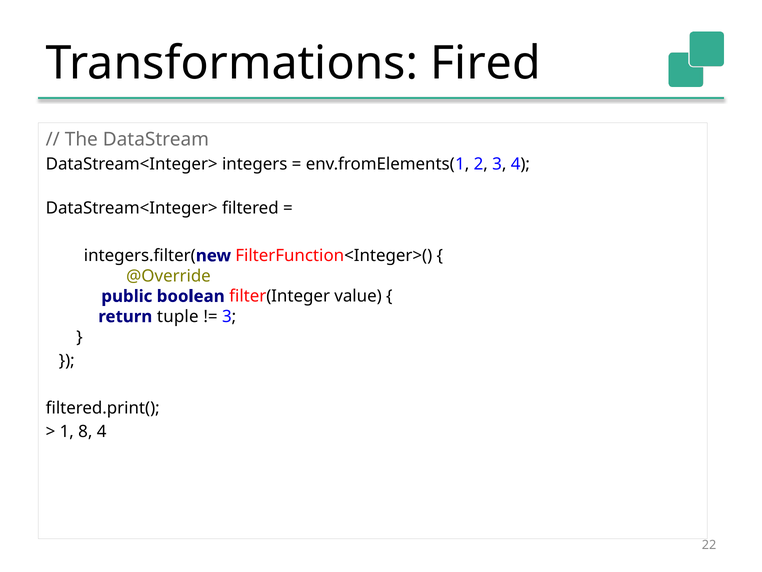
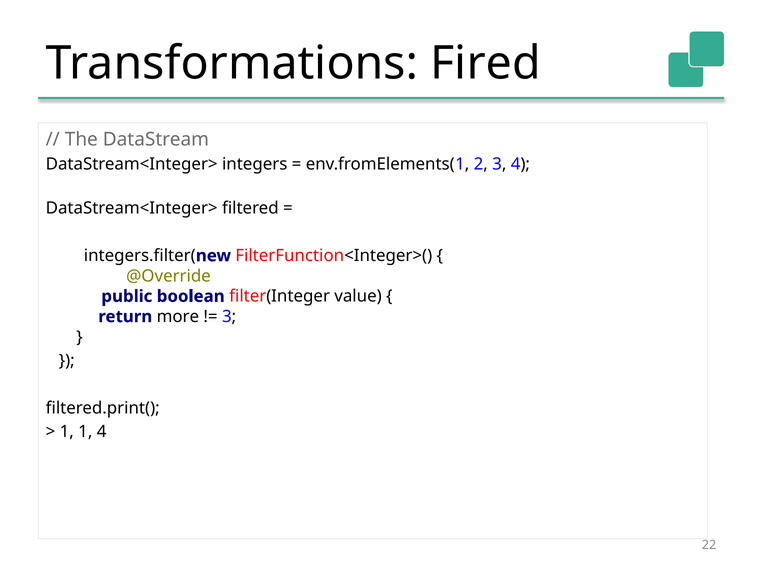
tuple: tuple -> more
1 8: 8 -> 1
